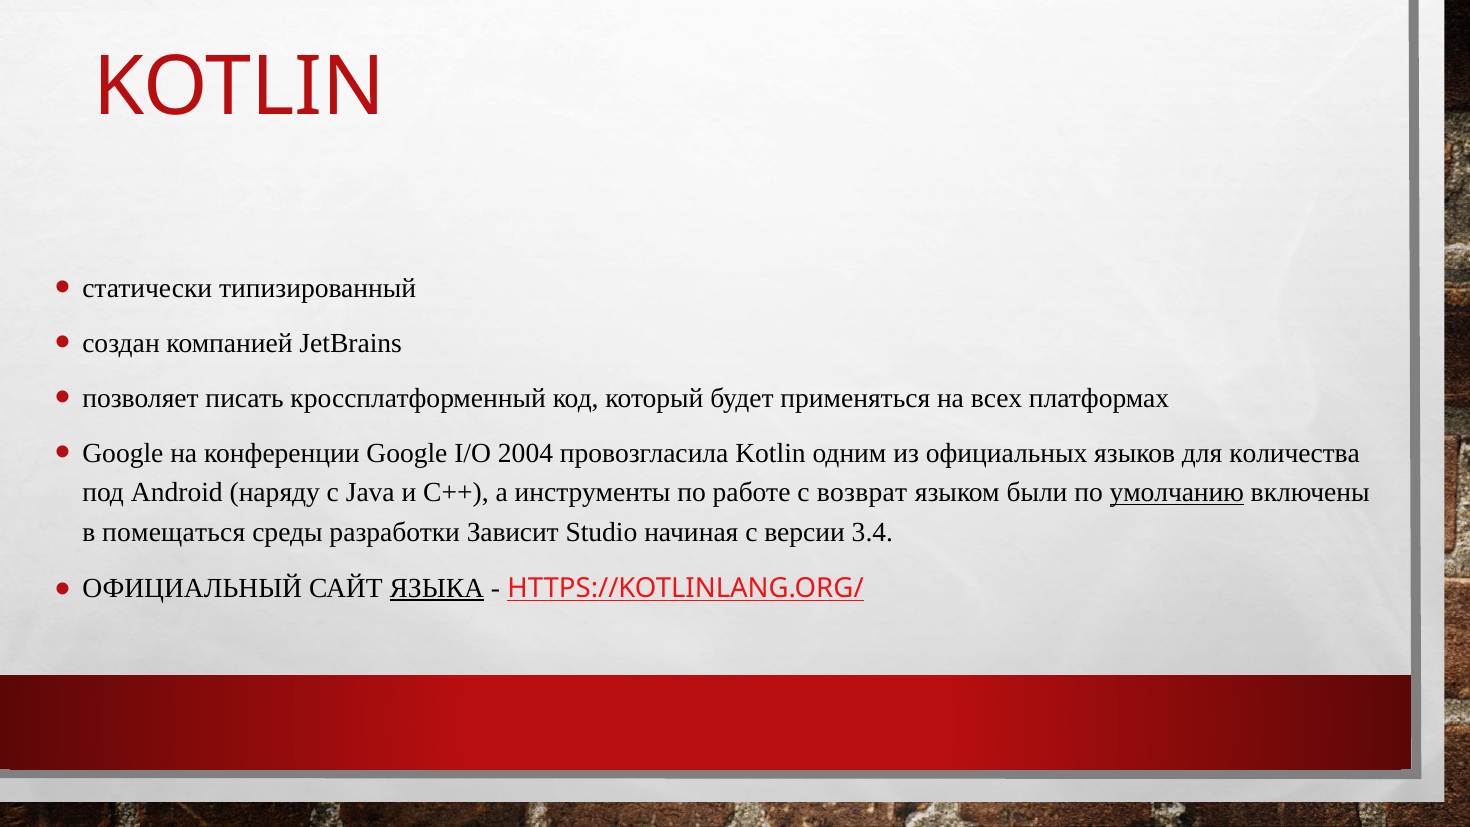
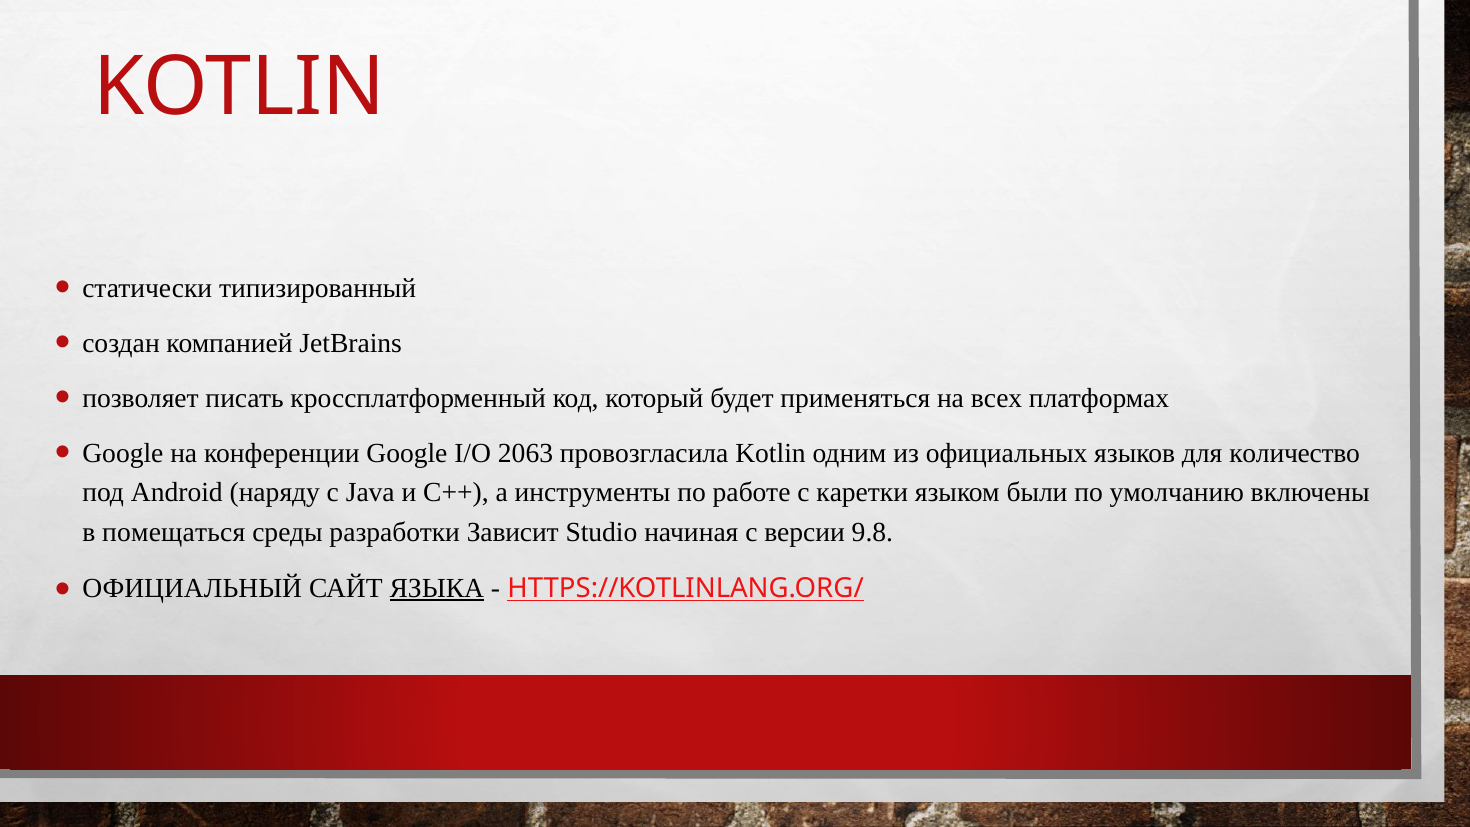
2004: 2004 -> 2063
количества: количества -> количество
возврат: возврат -> каретки
умолчанию underline: present -> none
3.4: 3.4 -> 9.8
